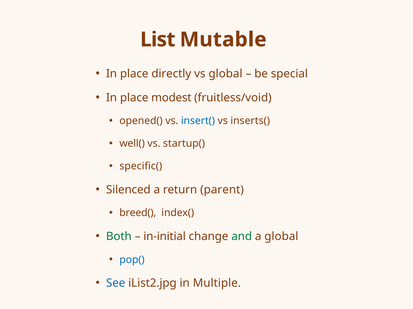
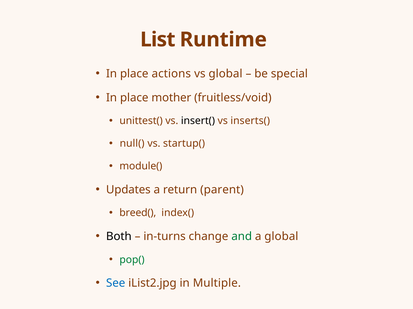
Mutable: Mutable -> Runtime
directly: directly -> actions
modest: modest -> mother
opened(: opened( -> unittest(
insert( colour: blue -> black
well(: well( -> null(
specific(: specific( -> module(
Silenced: Silenced -> Updates
Both colour: green -> black
in-initial: in-initial -> in-turns
pop( colour: blue -> green
